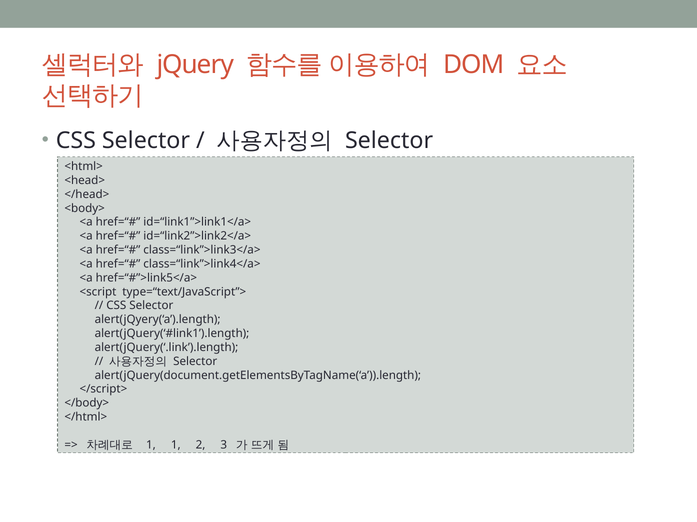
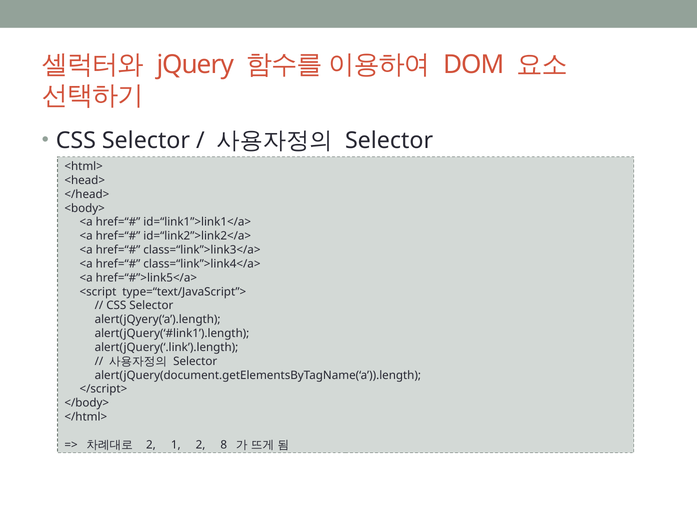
1 at (151, 445): 1 -> 2
3: 3 -> 8
